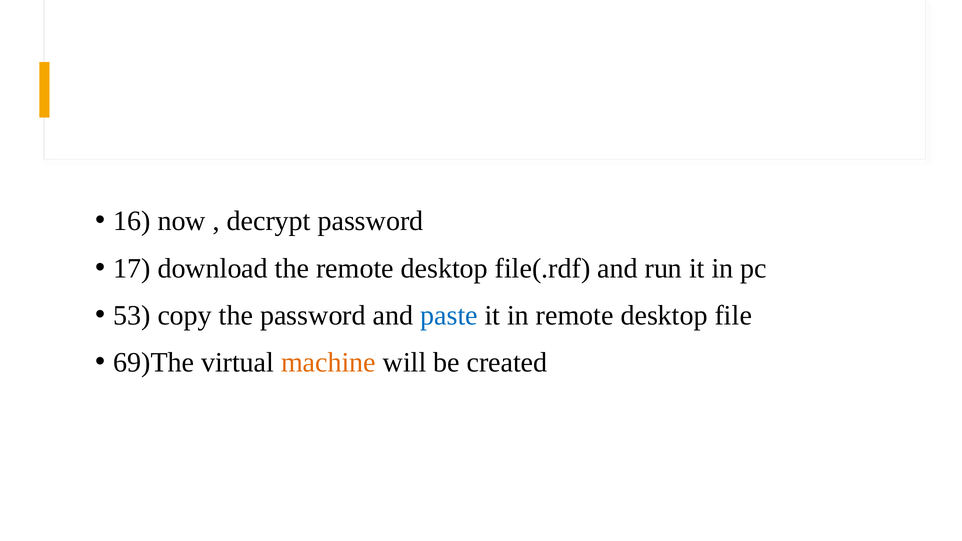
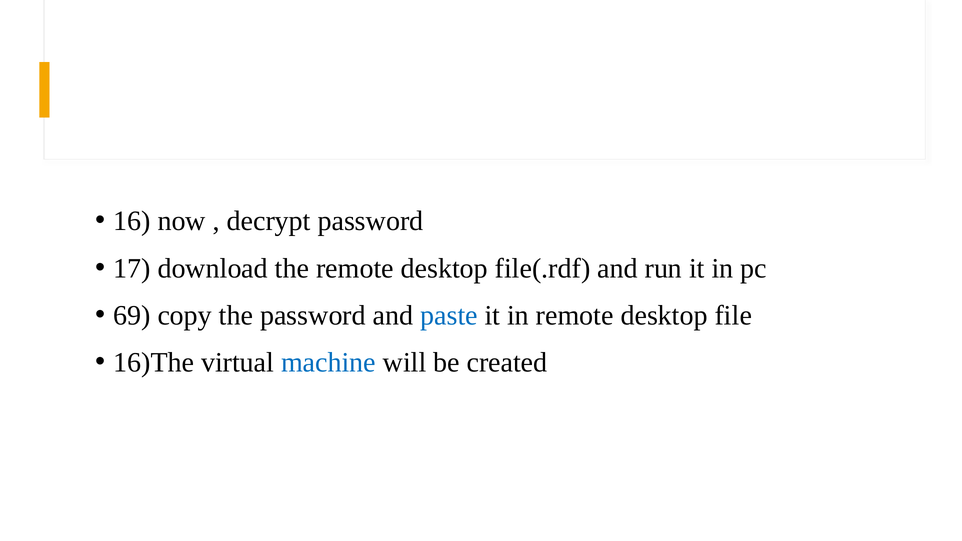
53: 53 -> 69
69)The: 69)The -> 16)The
machine colour: orange -> blue
